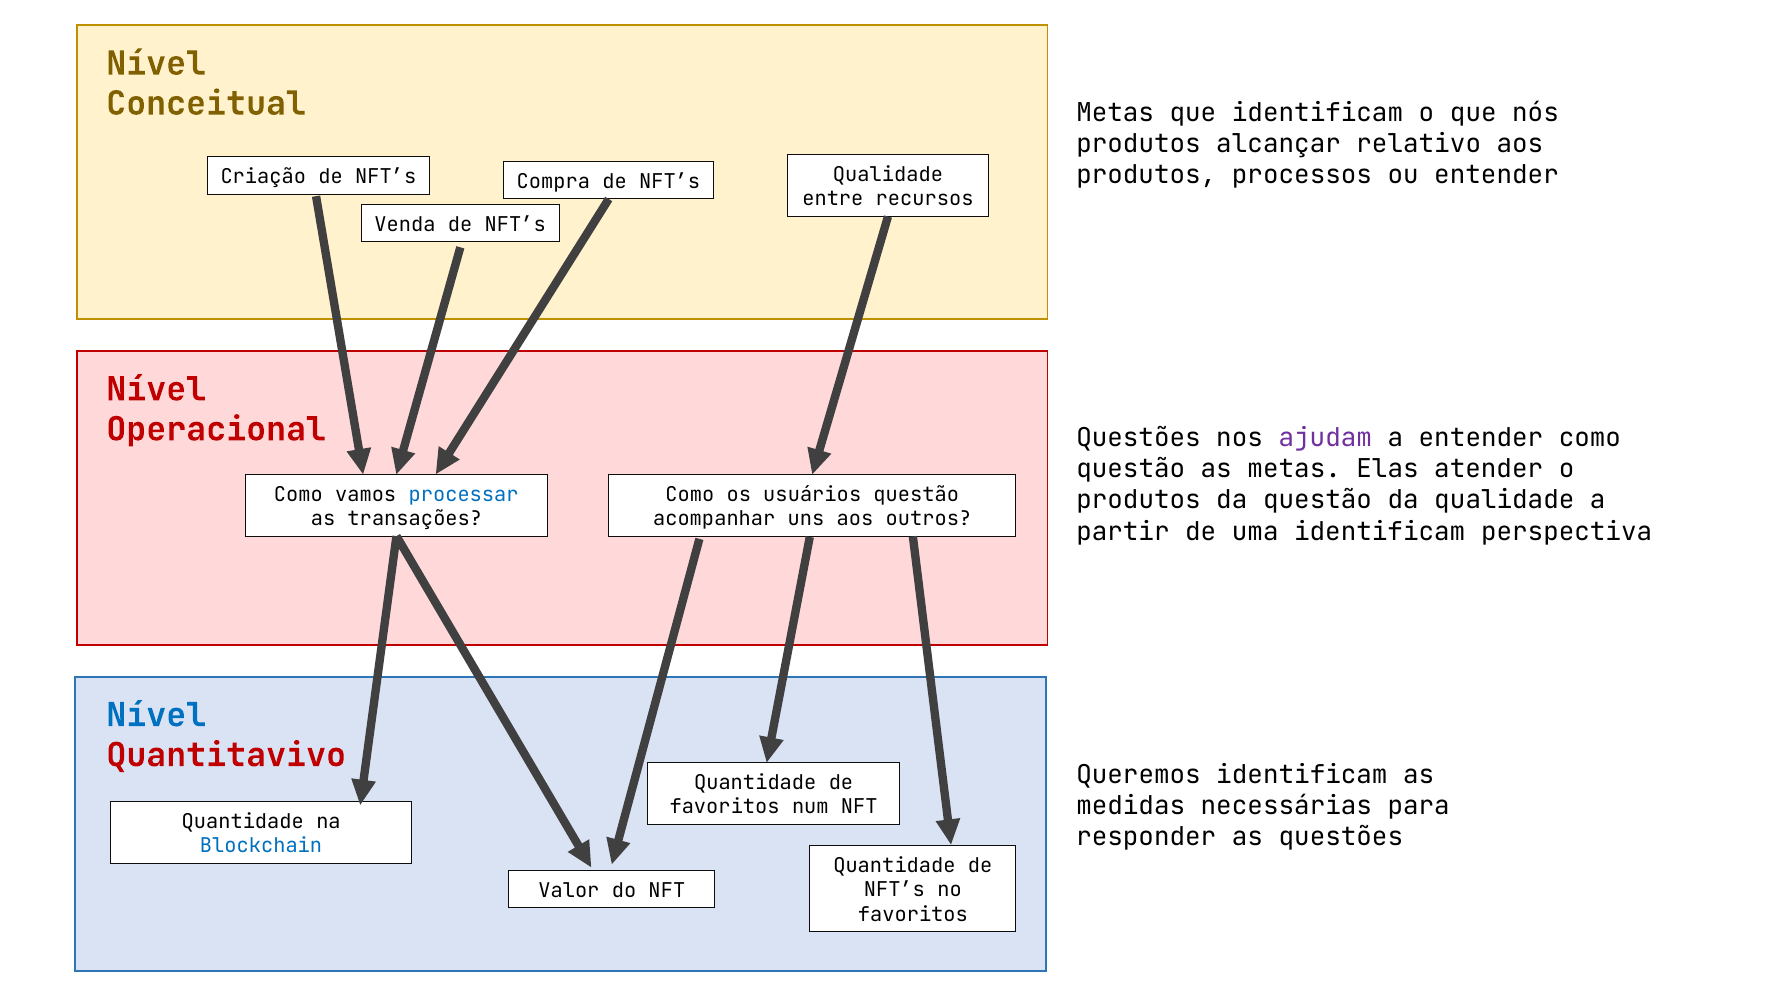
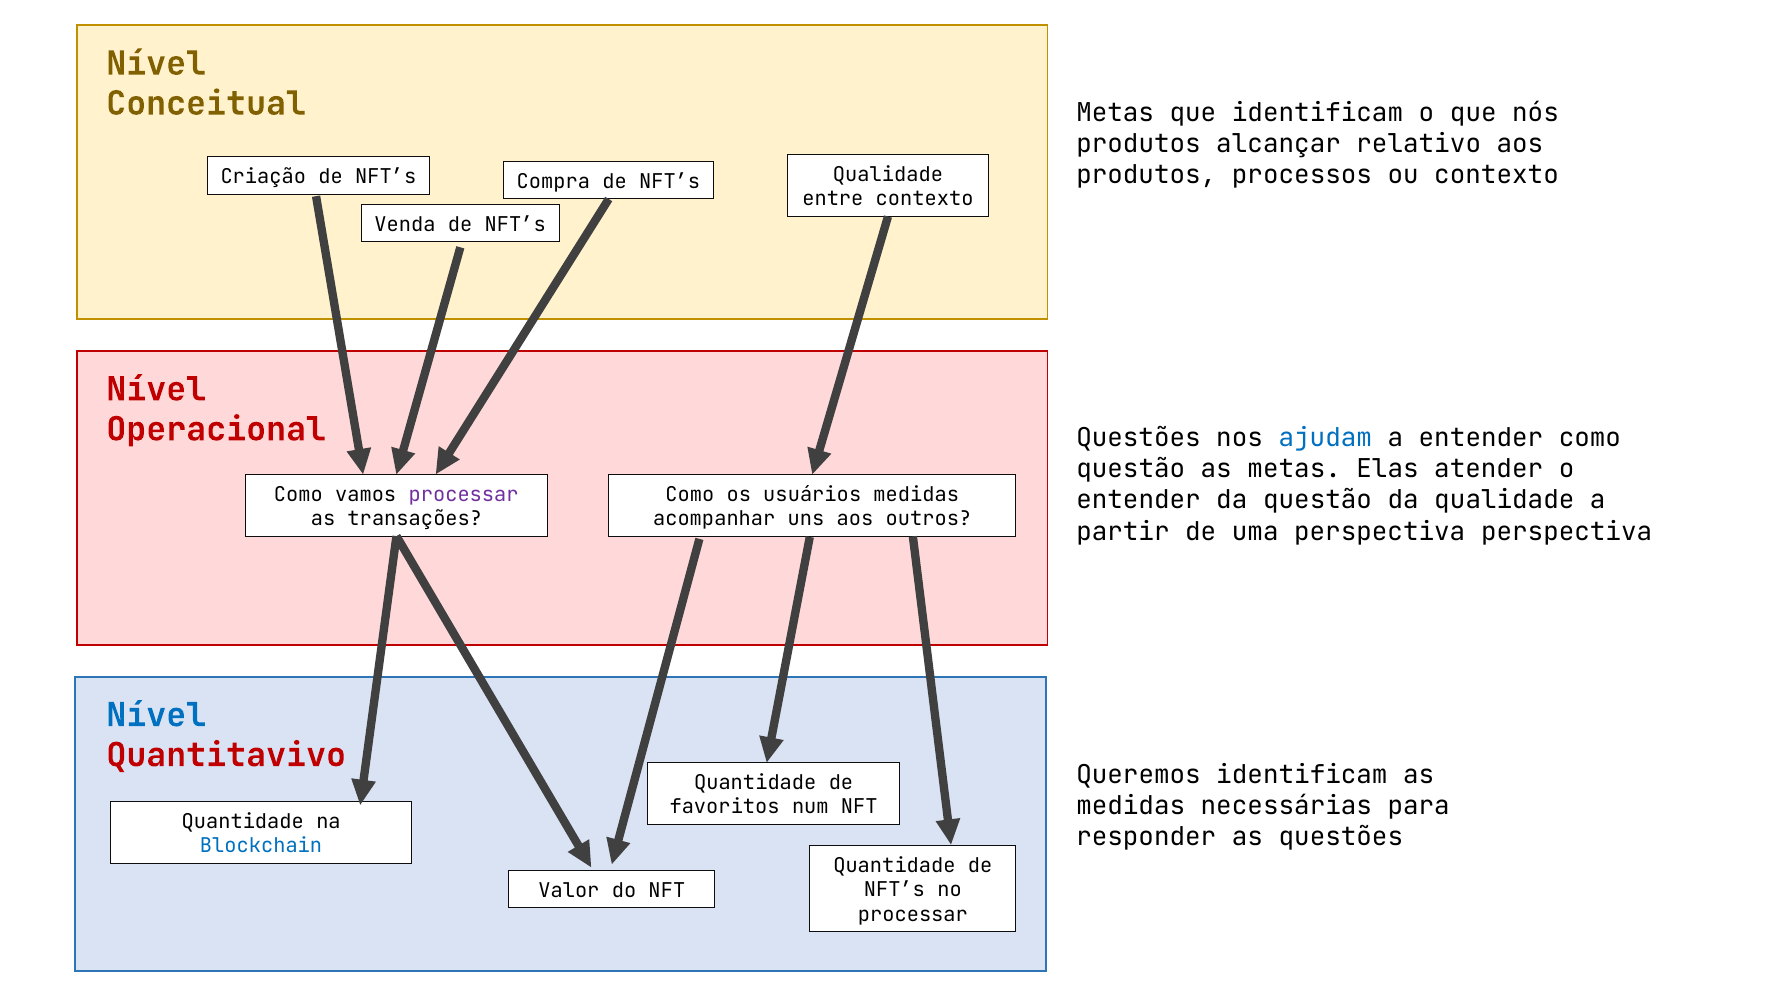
ou entender: entender -> contexto
entre recursos: recursos -> contexto
ajudam colour: purple -> blue
processar at (464, 494) colour: blue -> purple
usuários questão: questão -> medidas
produtos at (1139, 500): produtos -> entender
uma identificam: identificam -> perspectiva
favoritos at (913, 915): favoritos -> processar
